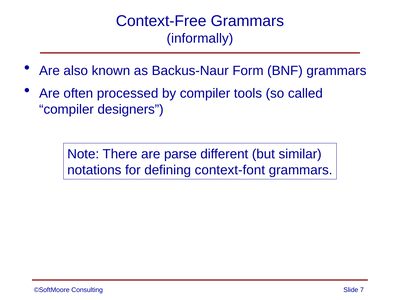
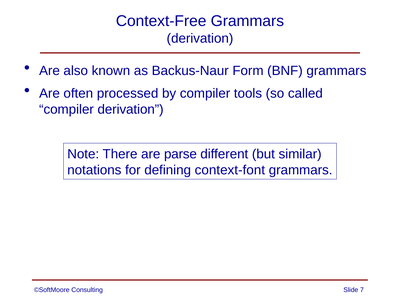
informally at (200, 38): informally -> derivation
compiler designers: designers -> derivation
